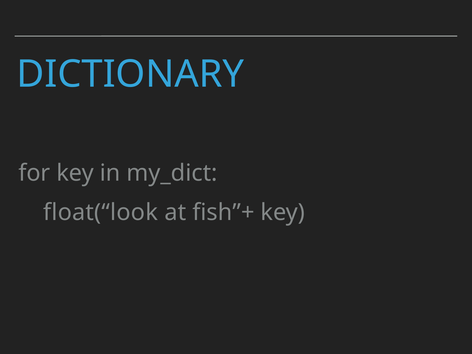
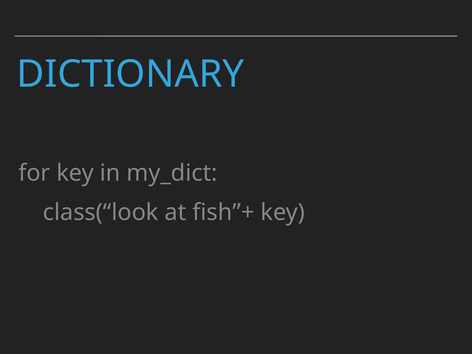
float(“look: float(“look -> class(“look
